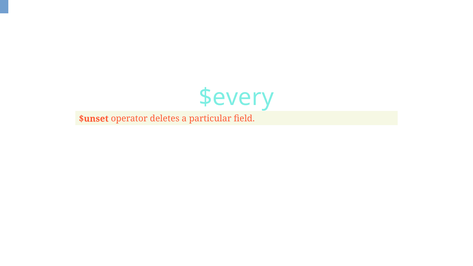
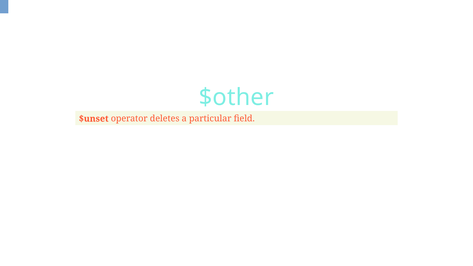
$every: $every -> $other
